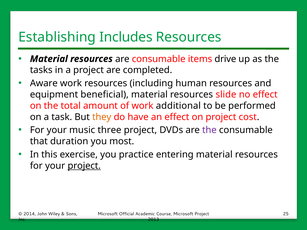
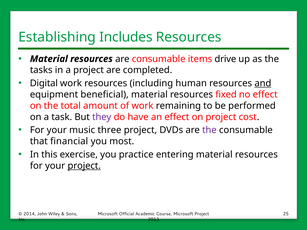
Aware: Aware -> Digital
and underline: none -> present
slide: slide -> fixed
additional: additional -> remaining
they colour: orange -> purple
duration: duration -> financial
